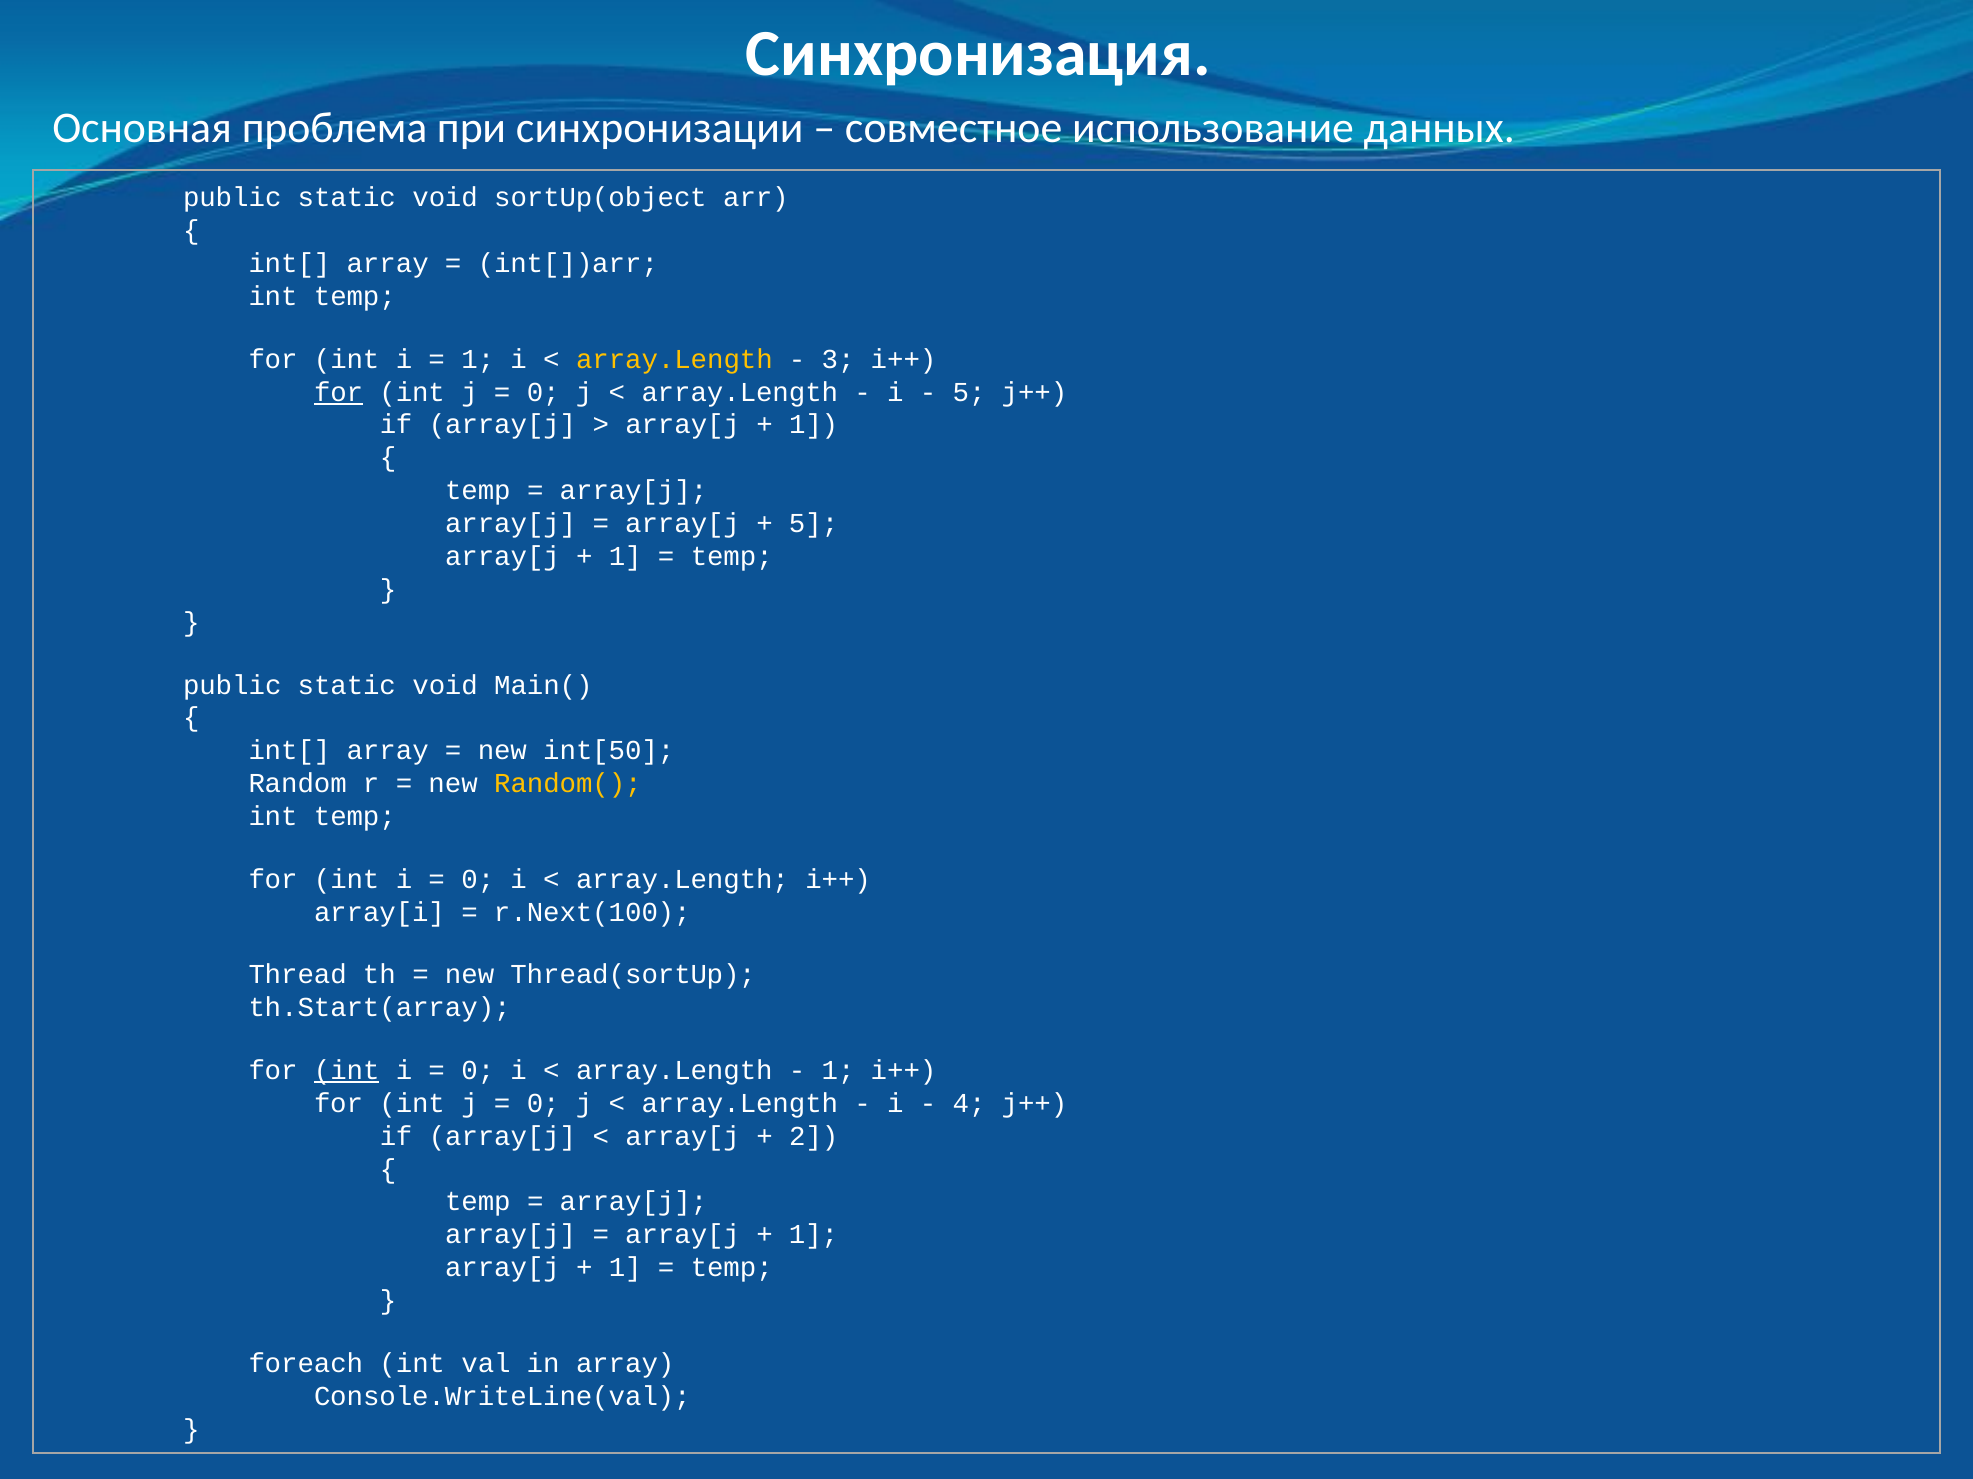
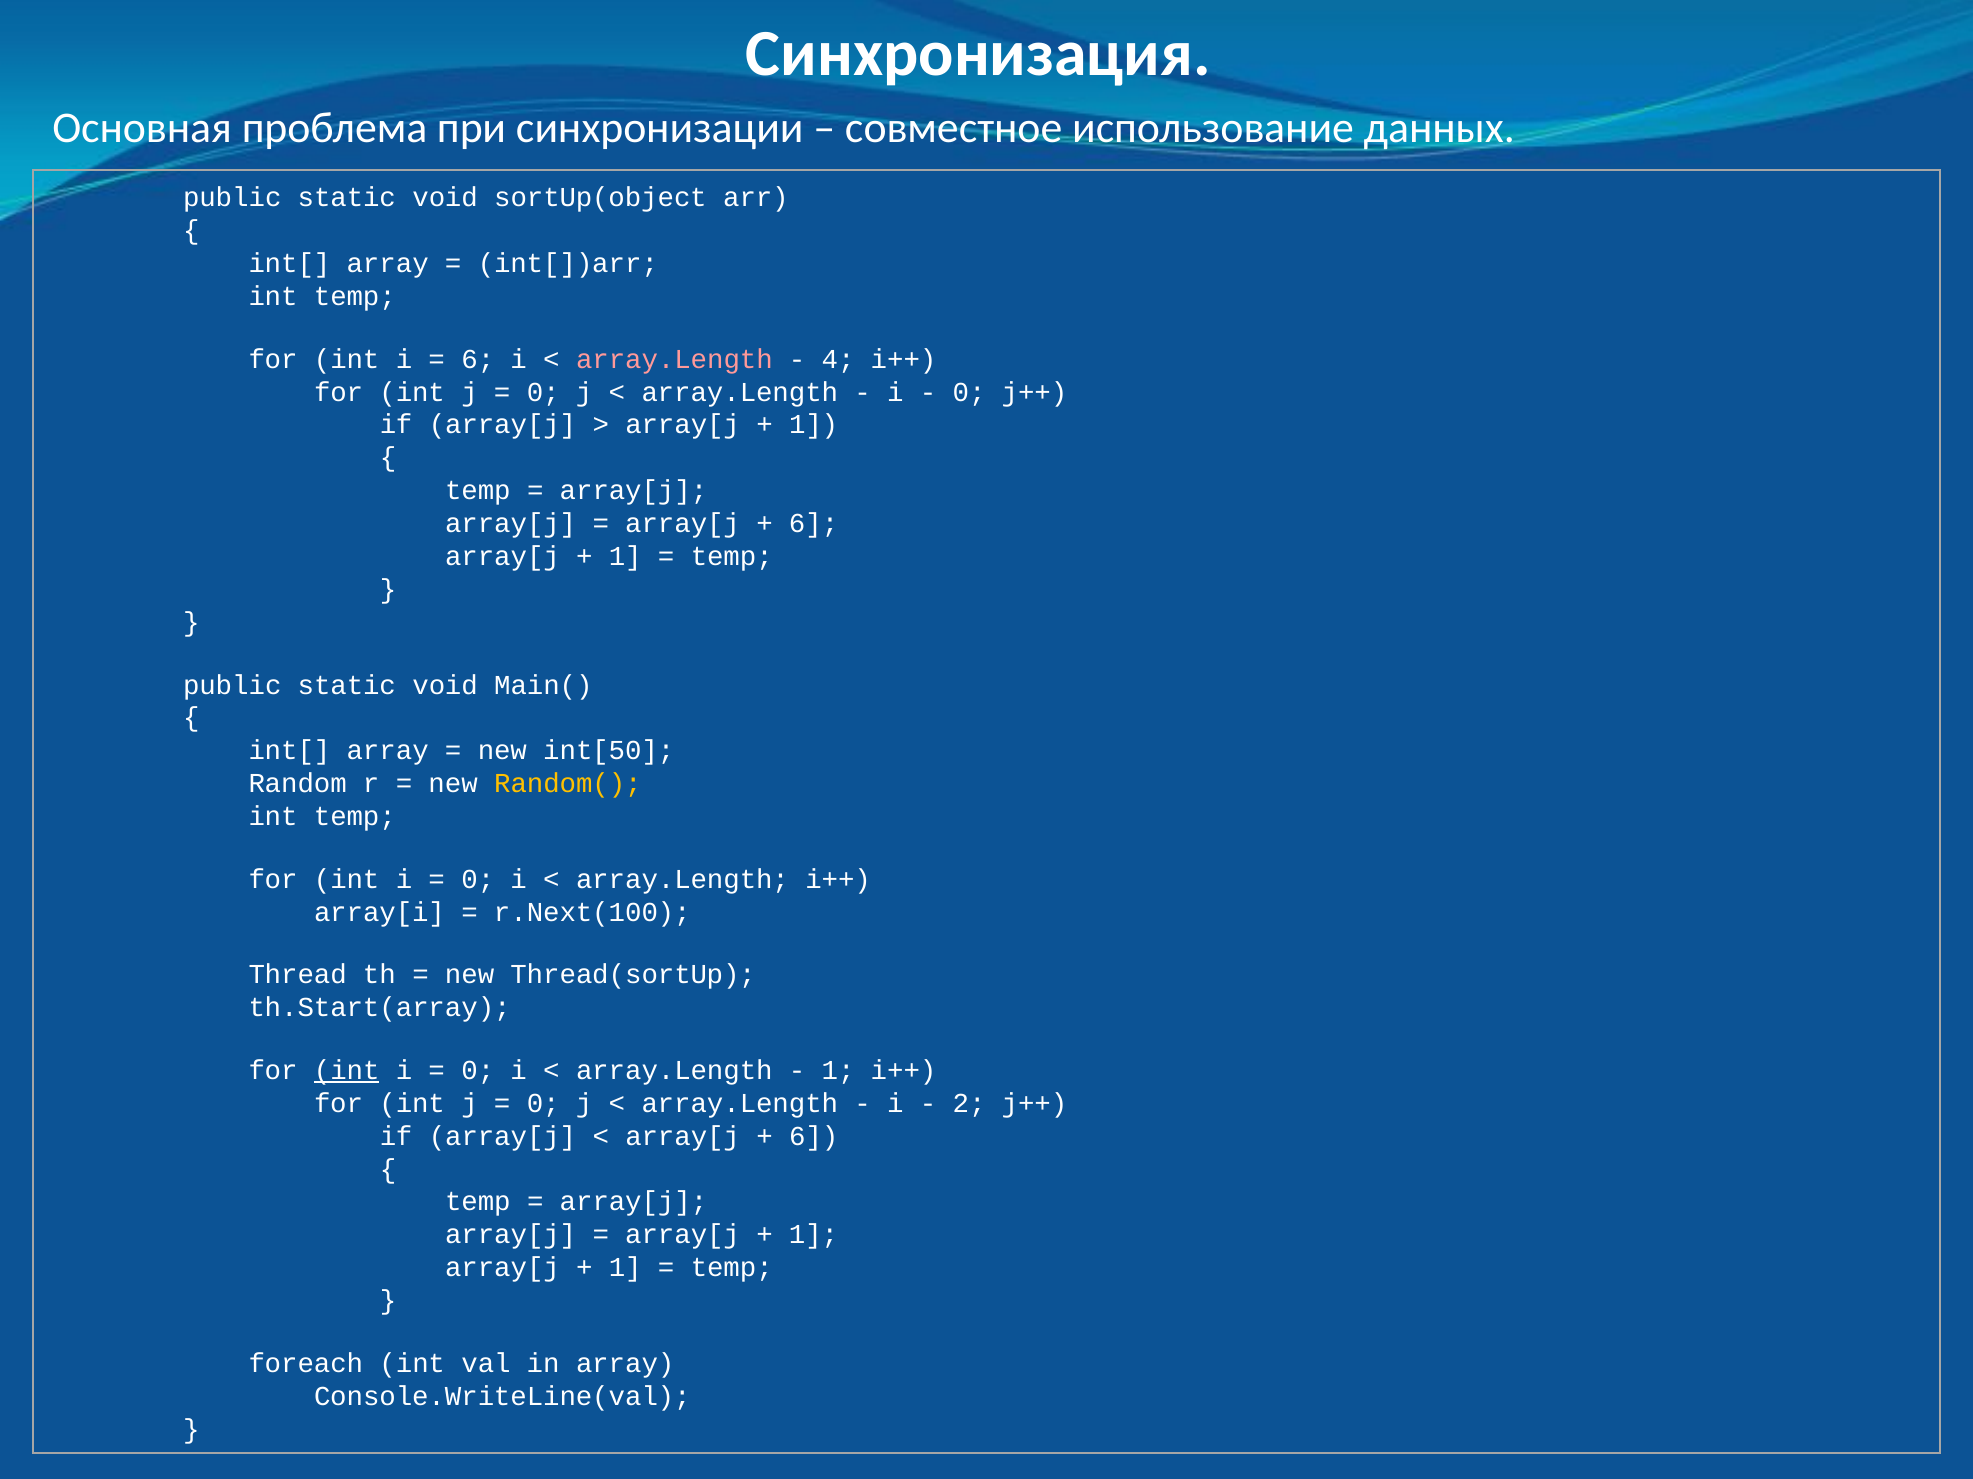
1 at (478, 359): 1 -> 6
array.Length at (674, 359) colour: yellow -> pink
3: 3 -> 4
for at (339, 392) underline: present -> none
5 at (969, 392): 5 -> 0
5 at (814, 524): 5 -> 6
4: 4 -> 2
2 at (814, 1137): 2 -> 6
